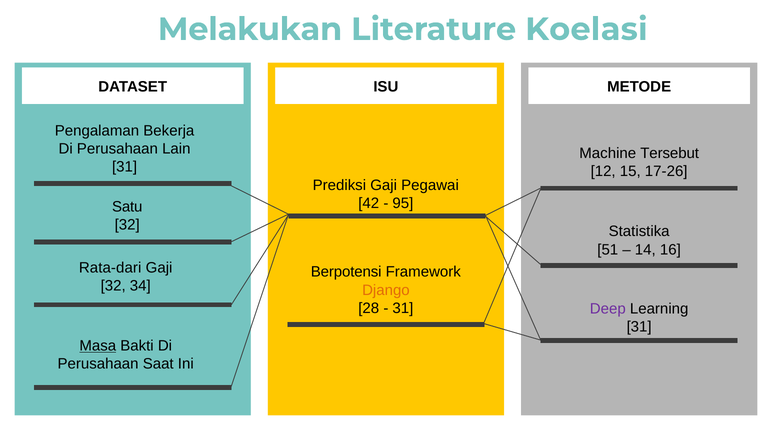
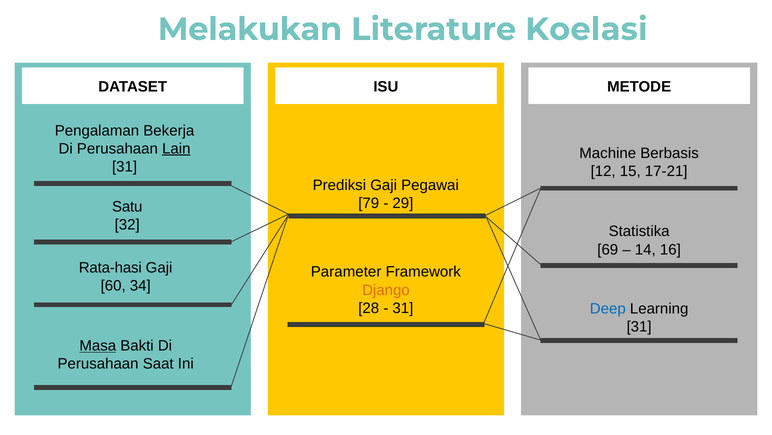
Lain underline: none -> present
Tersebut: Tersebut -> Berbasis
17-26: 17-26 -> 17-21
42: 42 -> 79
95: 95 -> 29
51: 51 -> 69
Rata-dari: Rata-dari -> Rata-hasi
Berpotensi: Berpotensi -> Parameter
32 at (113, 285): 32 -> 60
Deep colour: purple -> blue
